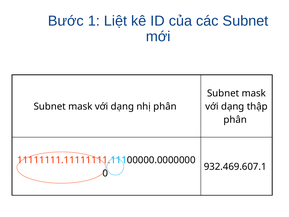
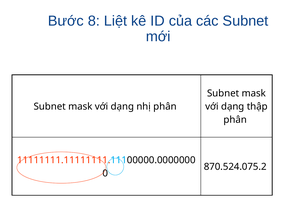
1: 1 -> 8
932.469.607.1: 932.469.607.1 -> 870.524.075.2
